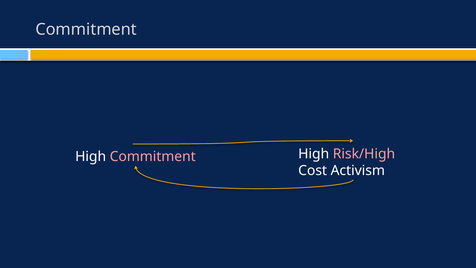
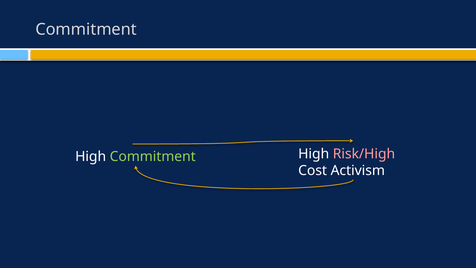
Commitment at (153, 157) colour: pink -> light green
